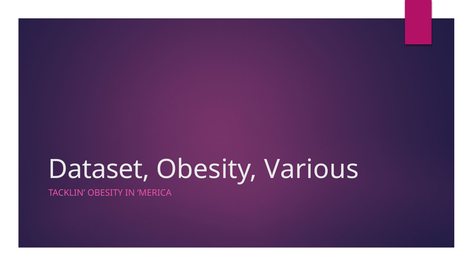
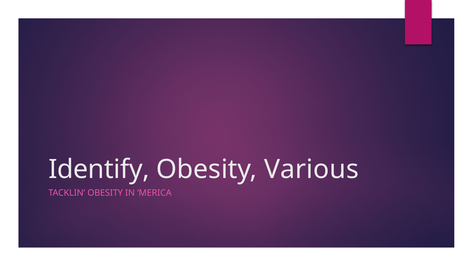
Dataset: Dataset -> Identify
